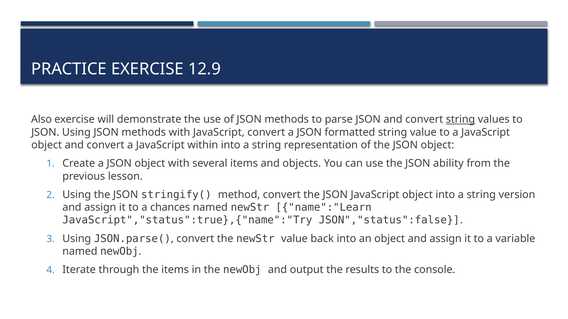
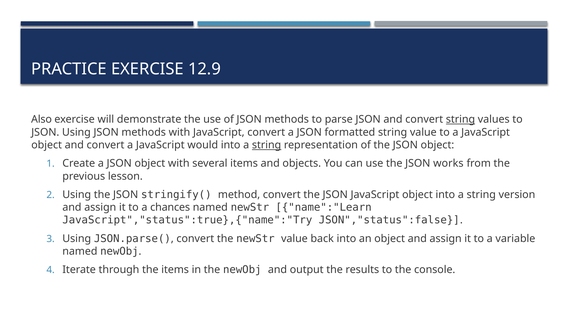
within: within -> would
string at (267, 145) underline: none -> present
ability: ability -> works
